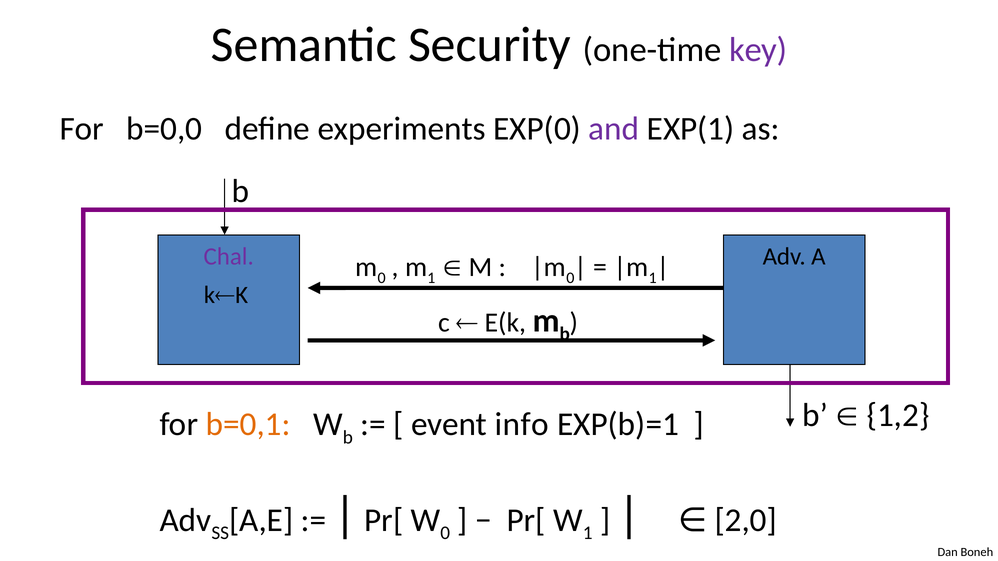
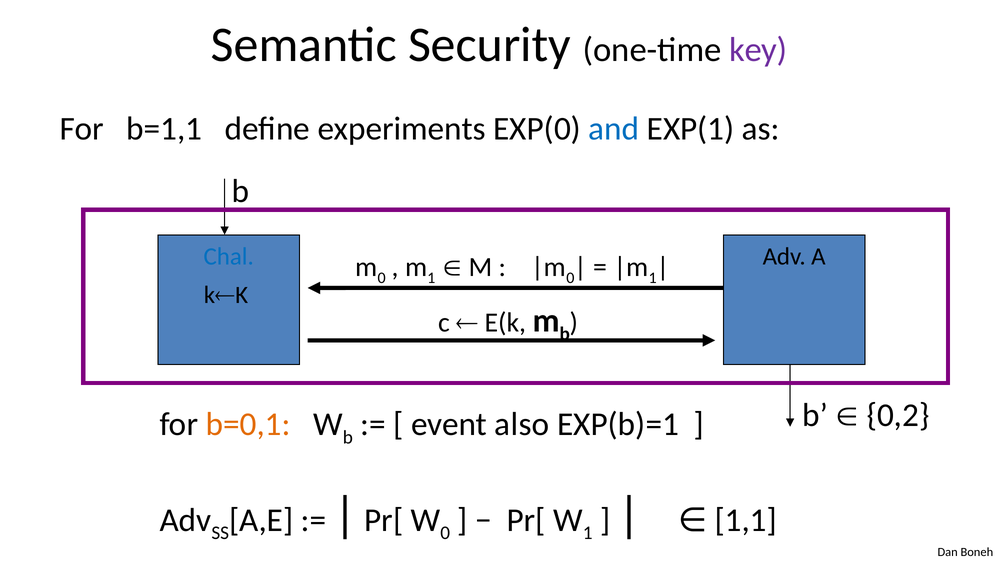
b=0,0: b=0,0 -> b=1,1
and colour: purple -> blue
Chal colour: purple -> blue
1,2: 1,2 -> 0,2
info: info -> also
2,0: 2,0 -> 1,1
